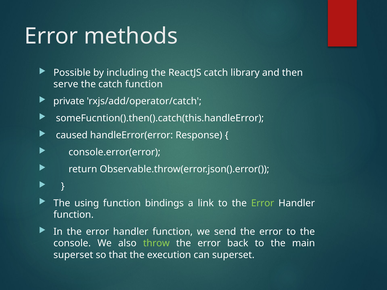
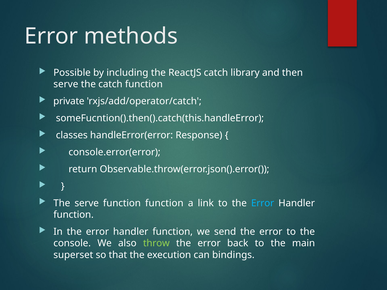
caused: caused -> classes
The using: using -> serve
function bindings: bindings -> function
Error at (263, 203) colour: light green -> light blue
can superset: superset -> bindings
